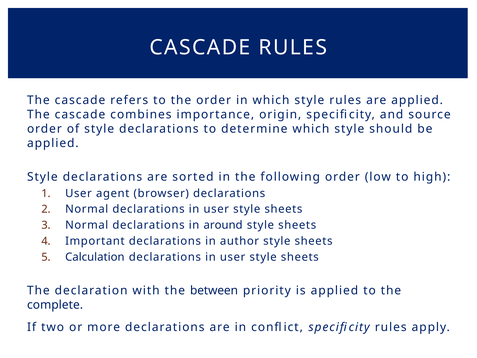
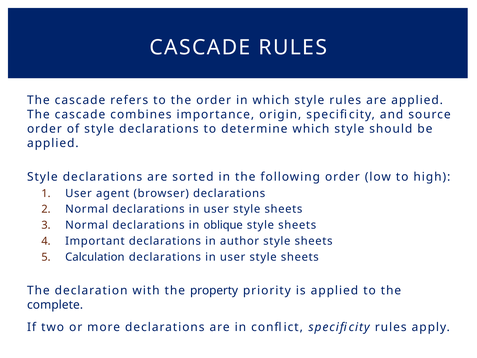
around: around -> oblique
between: between -> property
